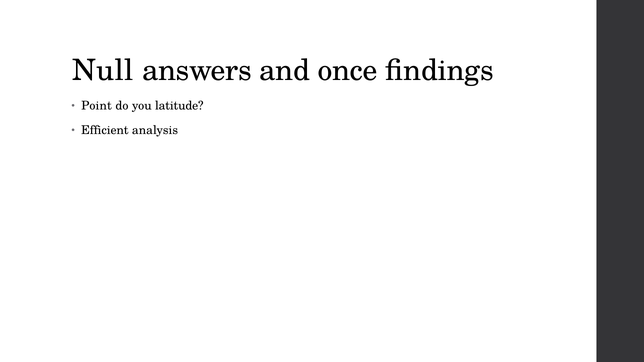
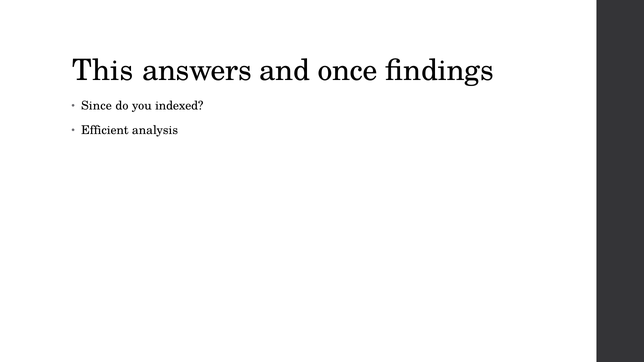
Null: Null -> This
Point: Point -> Since
latitude: latitude -> indexed
